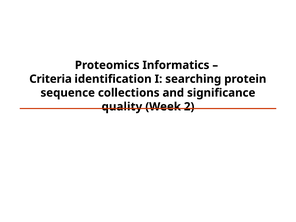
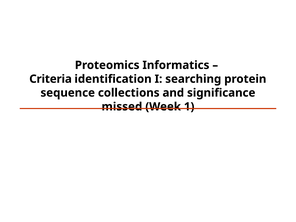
quality: quality -> missed
2: 2 -> 1
